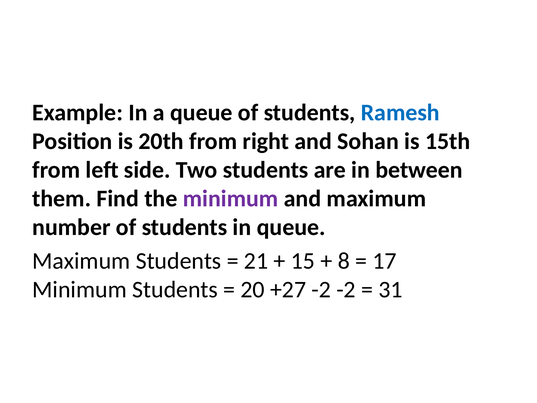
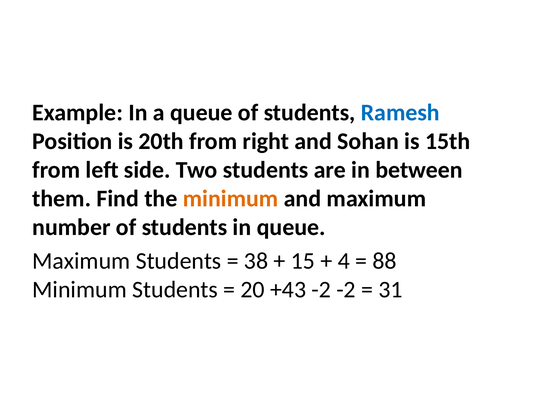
minimum at (231, 199) colour: purple -> orange
21: 21 -> 38
8: 8 -> 4
17: 17 -> 88
+27: +27 -> +43
